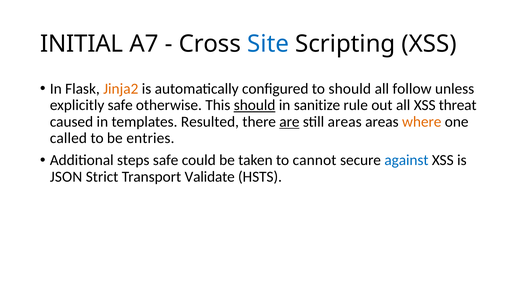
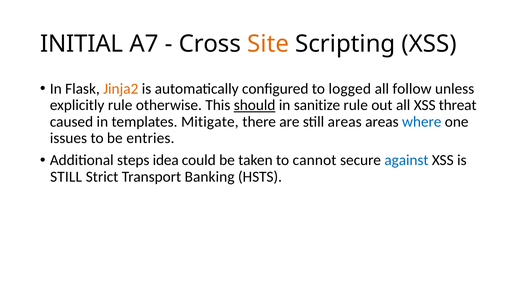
Site colour: blue -> orange
to should: should -> logged
explicitly safe: safe -> rule
Resulted: Resulted -> Mitigate
are underline: present -> none
where colour: orange -> blue
called: called -> issues
steps safe: safe -> idea
JSON at (66, 177): JSON -> STILL
Validate: Validate -> Banking
